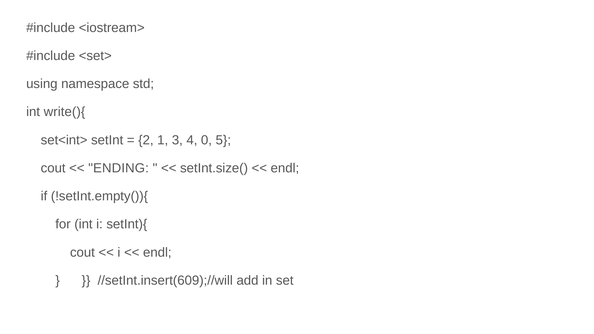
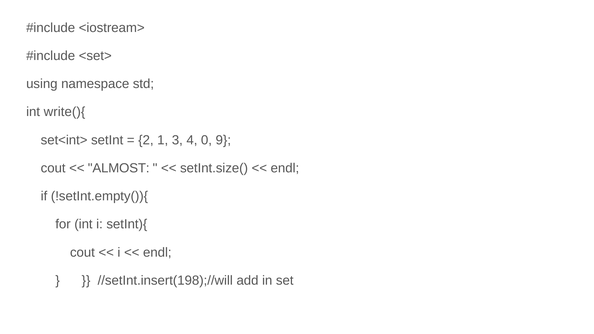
5: 5 -> 9
ENDING: ENDING -> ALMOST
//setInt.insert(609);//will: //setInt.insert(609);//will -> //setInt.insert(198);//will
